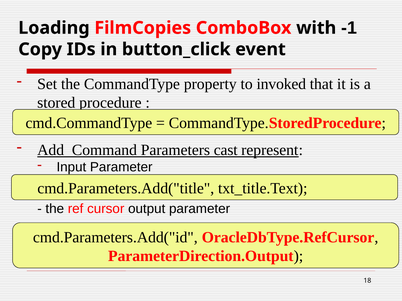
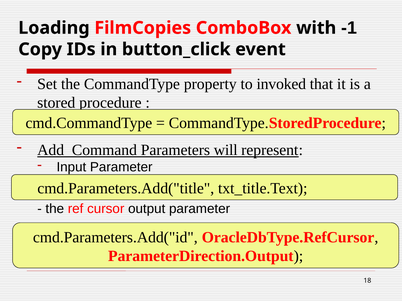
cast: cast -> will
